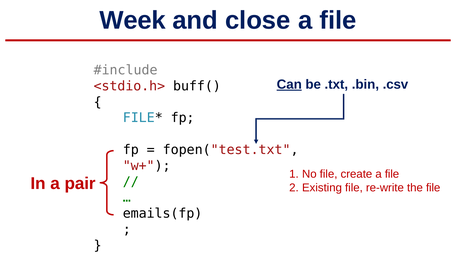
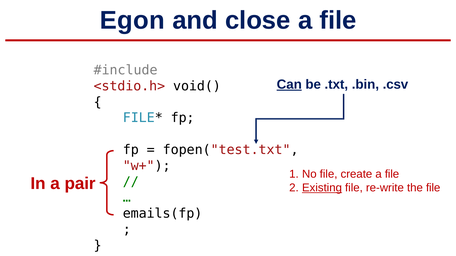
Week: Week -> Egon
buff(: buff( -> void(
Existing underline: none -> present
